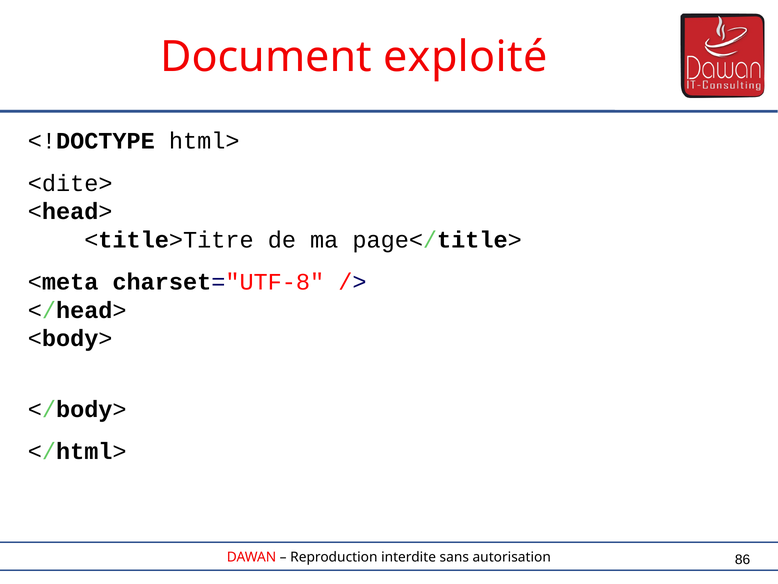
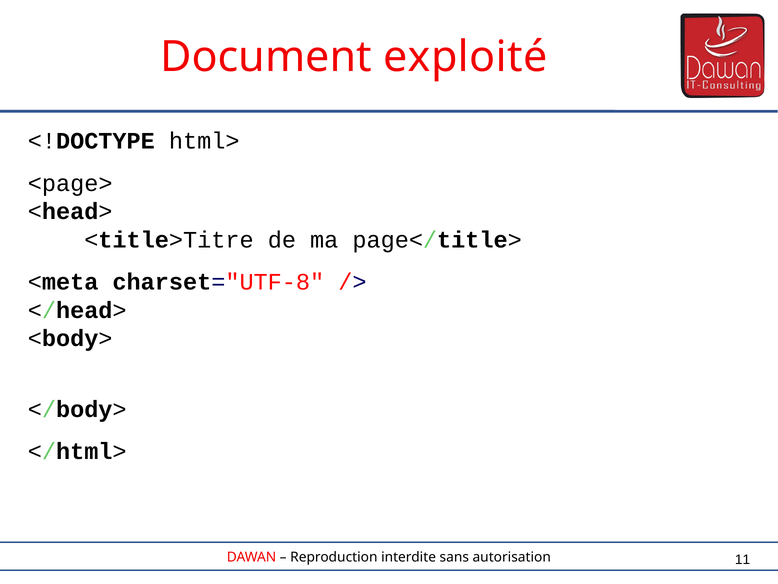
<dite>: <dite> -> <page>
86: 86 -> 11
